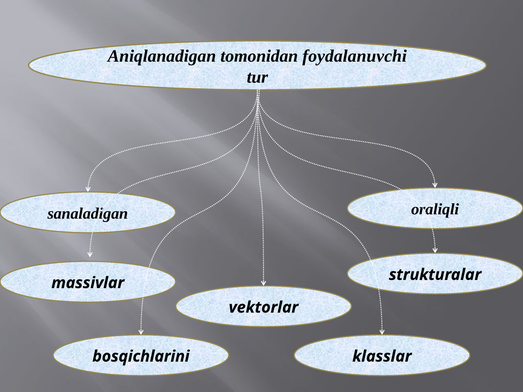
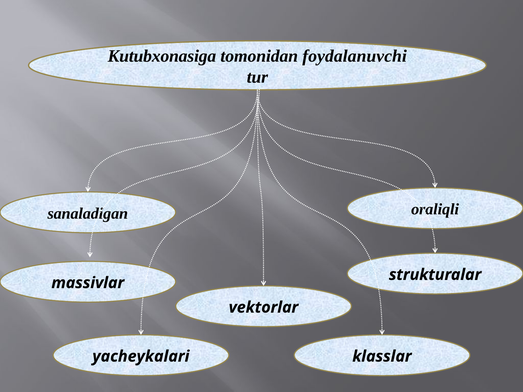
Aniqlanadigan: Aniqlanadigan -> Kutubxonasiga
bosqichlarini: bosqichlarini -> yacheykalari
